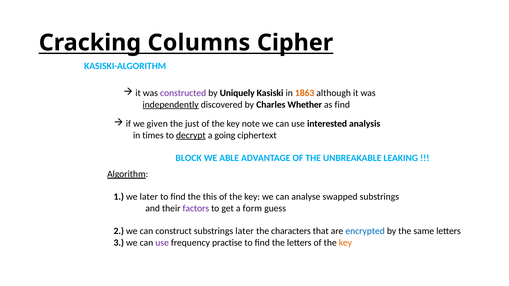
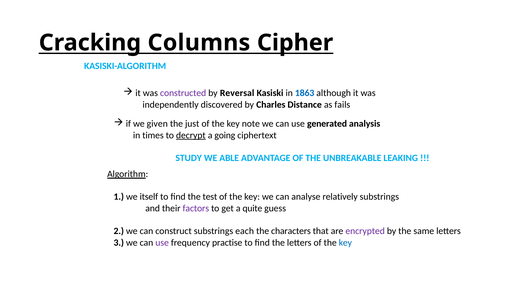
Uniquely: Uniquely -> Reversal
1863 colour: orange -> blue
independently underline: present -> none
Whether: Whether -> Distance
as find: find -> fails
interested: interested -> generated
BLOCK: BLOCK -> STUDY
we later: later -> itself
this: this -> test
swapped: swapped -> relatively
form: form -> quite
substrings later: later -> each
encrypted colour: blue -> purple
key at (345, 243) colour: orange -> blue
